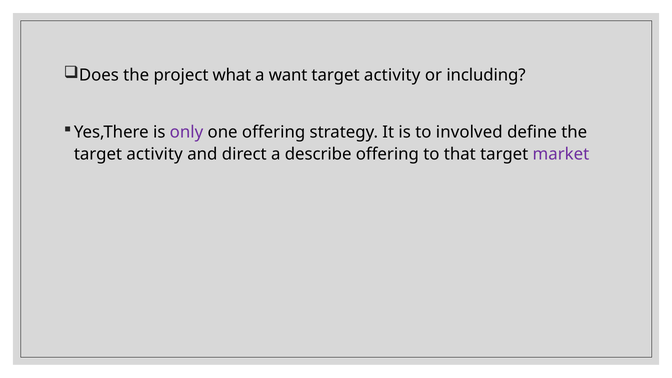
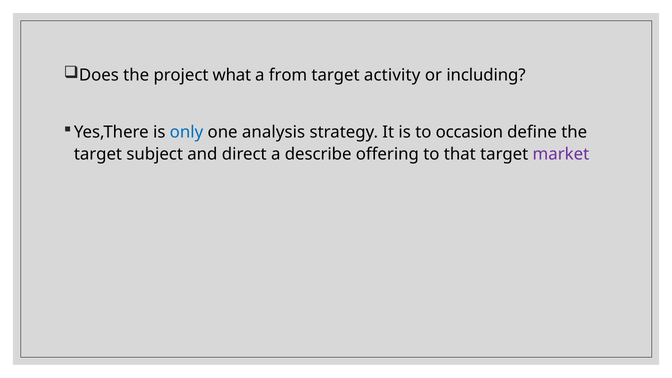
want: want -> from
only colour: purple -> blue
one offering: offering -> analysis
involved: involved -> occasion
activity at (155, 154): activity -> subject
